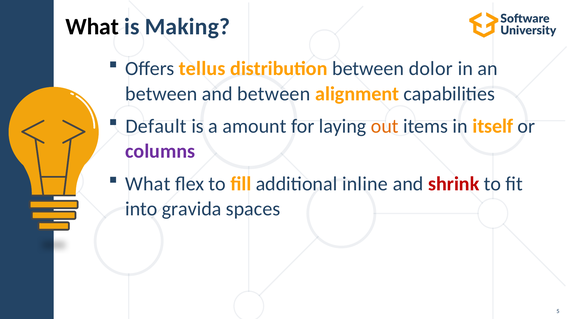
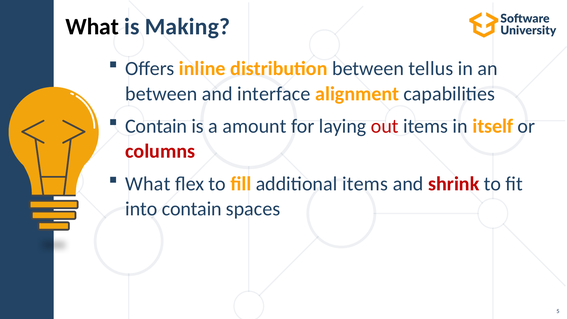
tellus: tellus -> inline
dolor: dolor -> tellus
and between: between -> interface
Default at (156, 126): Default -> Contain
out colour: orange -> red
columns colour: purple -> red
additional inline: inline -> items
into gravida: gravida -> contain
